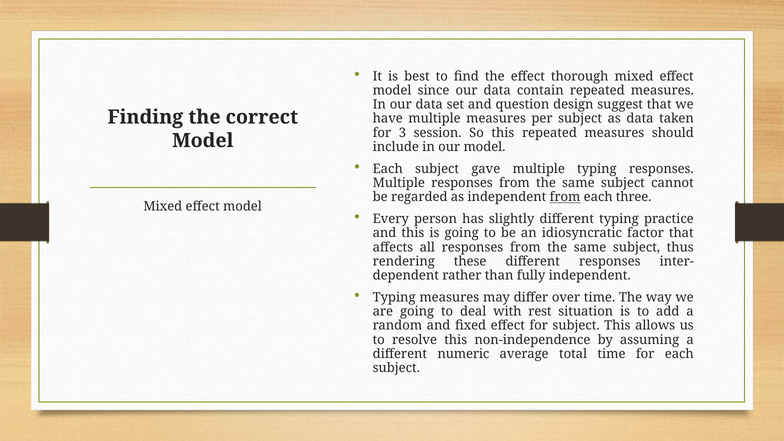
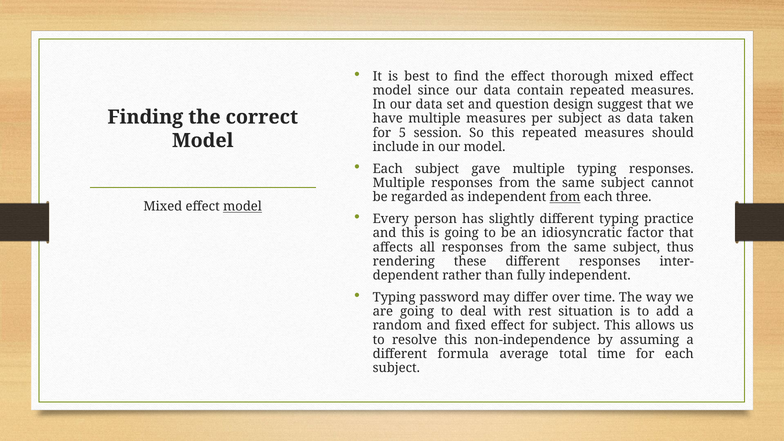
3: 3 -> 5
model at (242, 207) underline: none -> present
Typing measures: measures -> password
numeric: numeric -> formula
